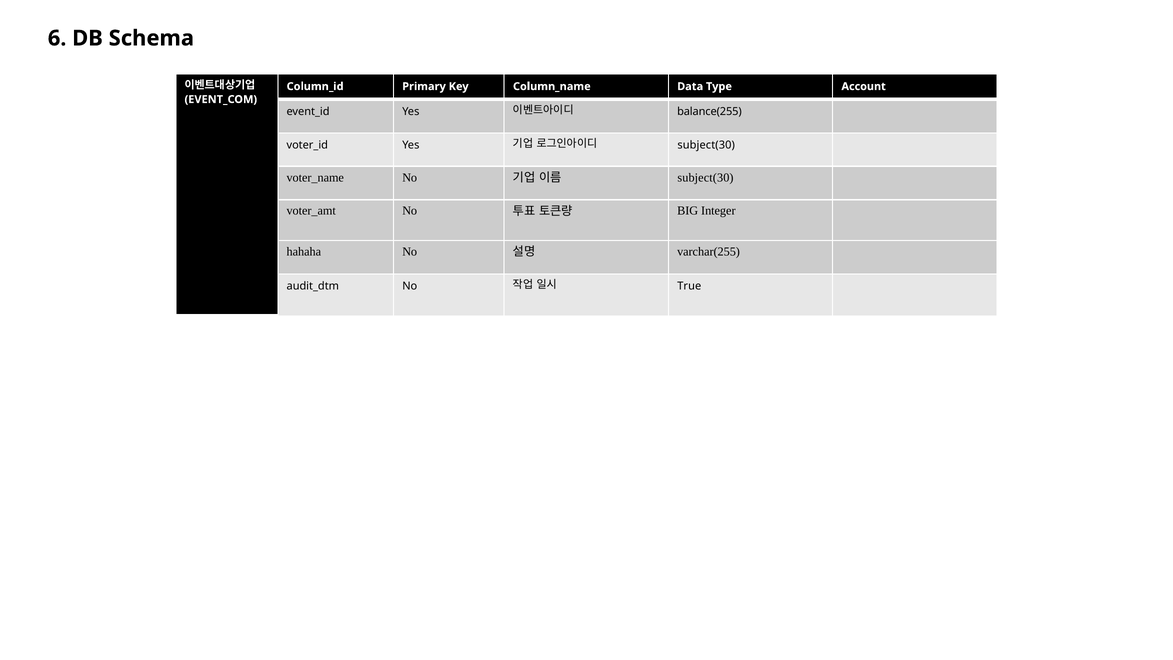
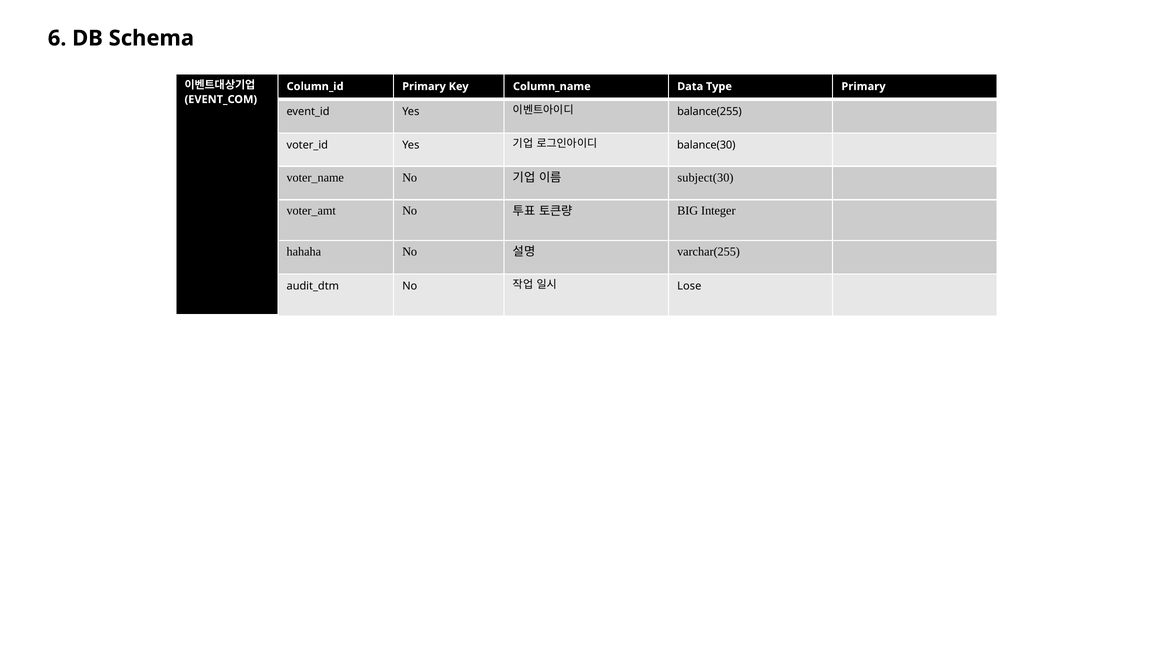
Type Account: Account -> Primary
subject(30 at (706, 145): subject(30 -> balance(30
True: True -> Lose
